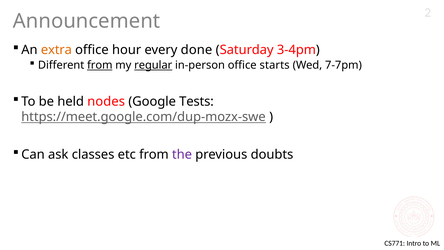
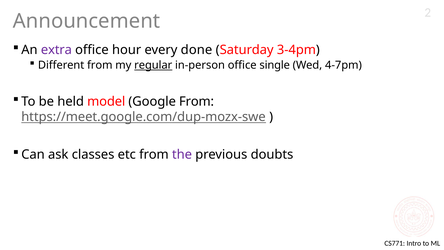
extra colour: orange -> purple
from at (100, 65) underline: present -> none
starts: starts -> single
7-7pm: 7-7pm -> 4-7pm
nodes: nodes -> model
Google Tests: Tests -> From
